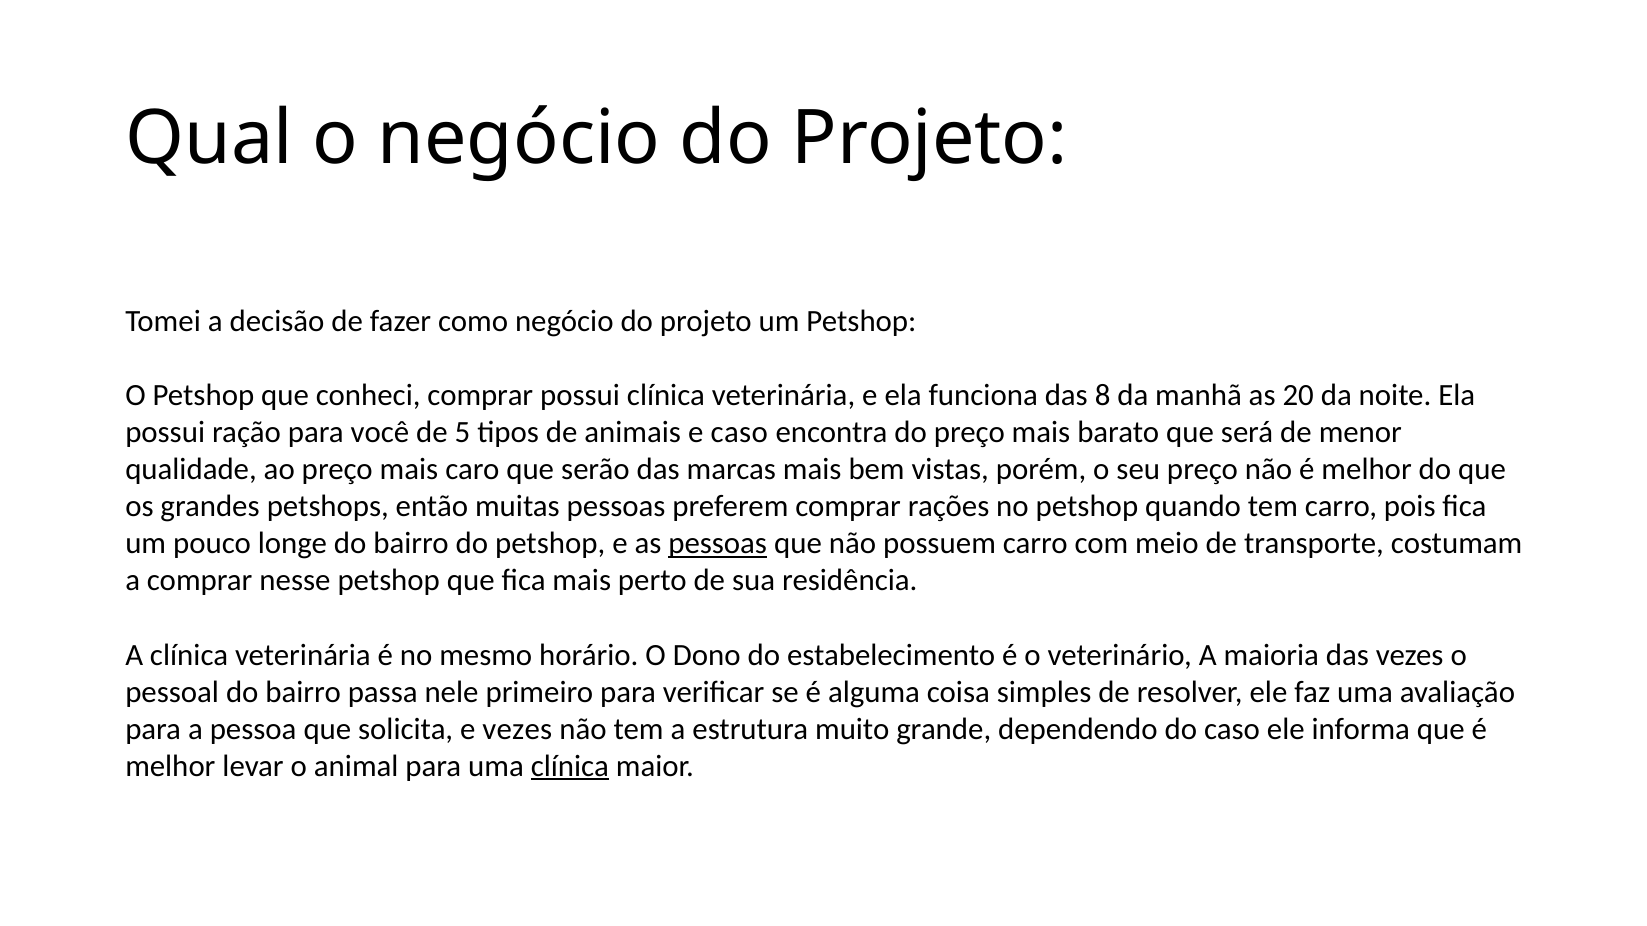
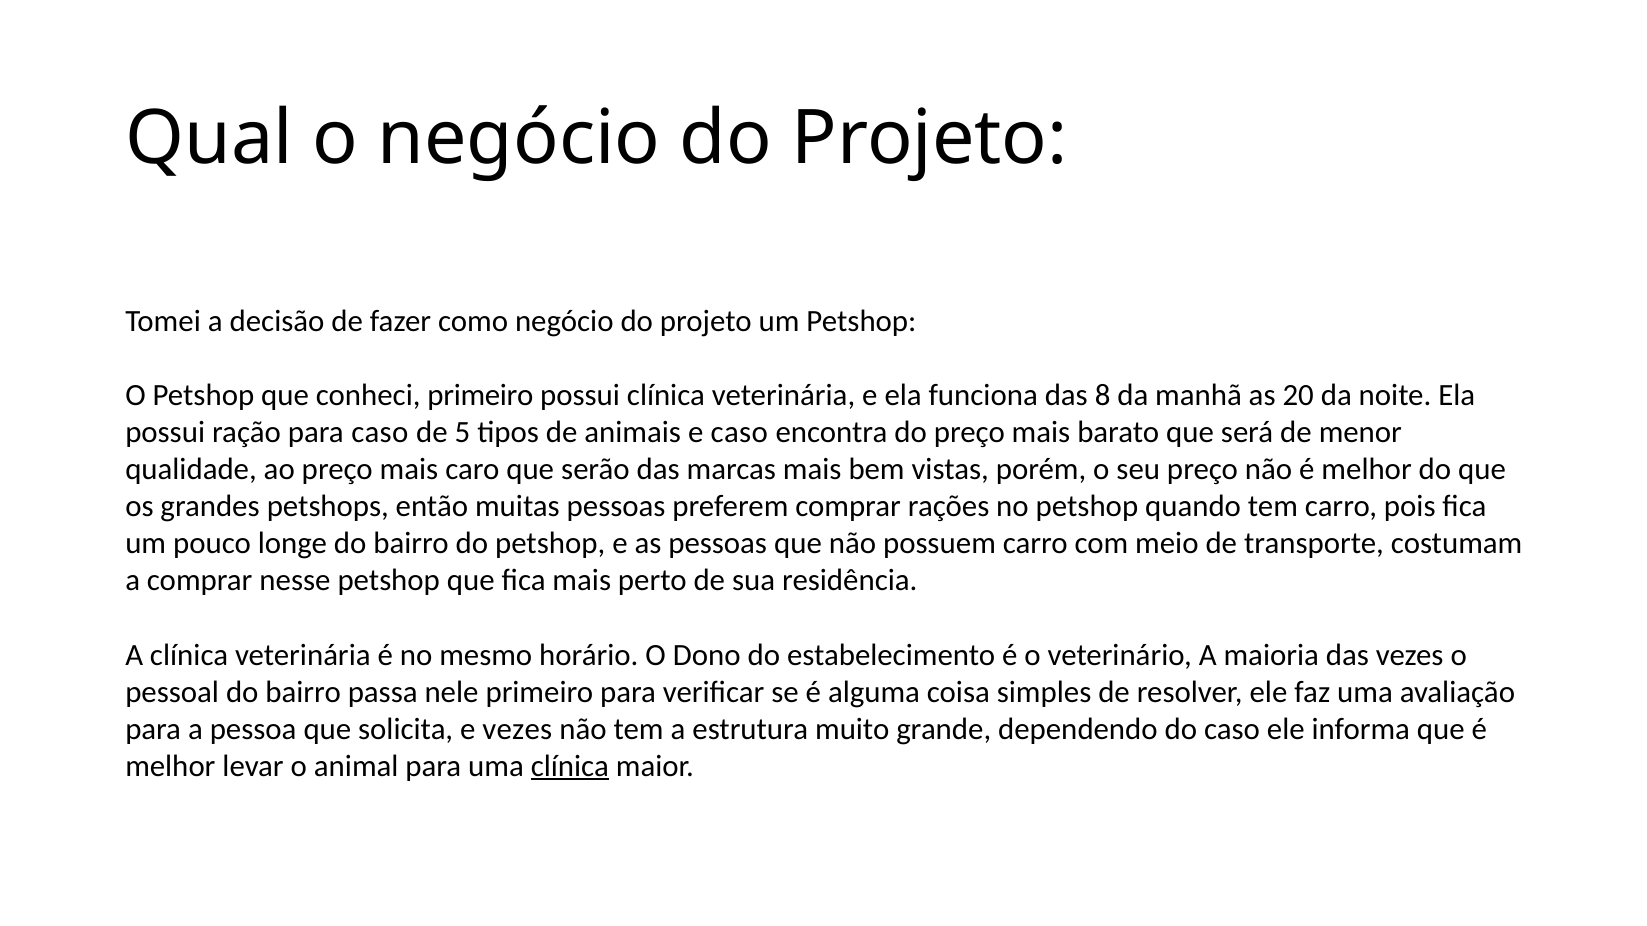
conheci comprar: comprar -> primeiro
para você: você -> caso
pessoas at (718, 544) underline: present -> none
